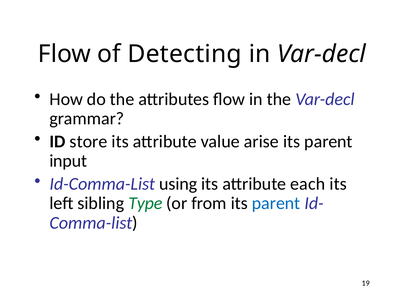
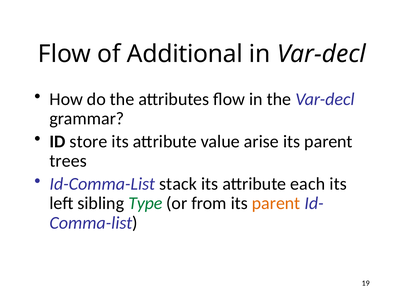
Detecting: Detecting -> Additional
input: input -> trees
using: using -> stack
parent at (276, 203) colour: blue -> orange
